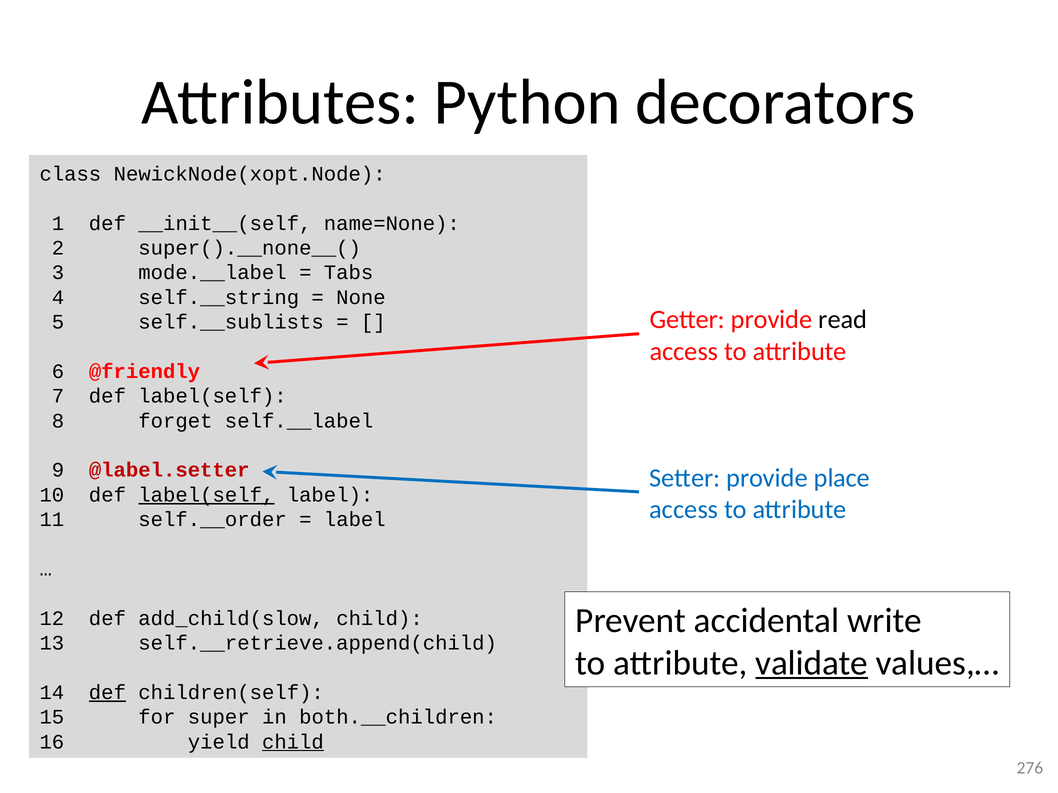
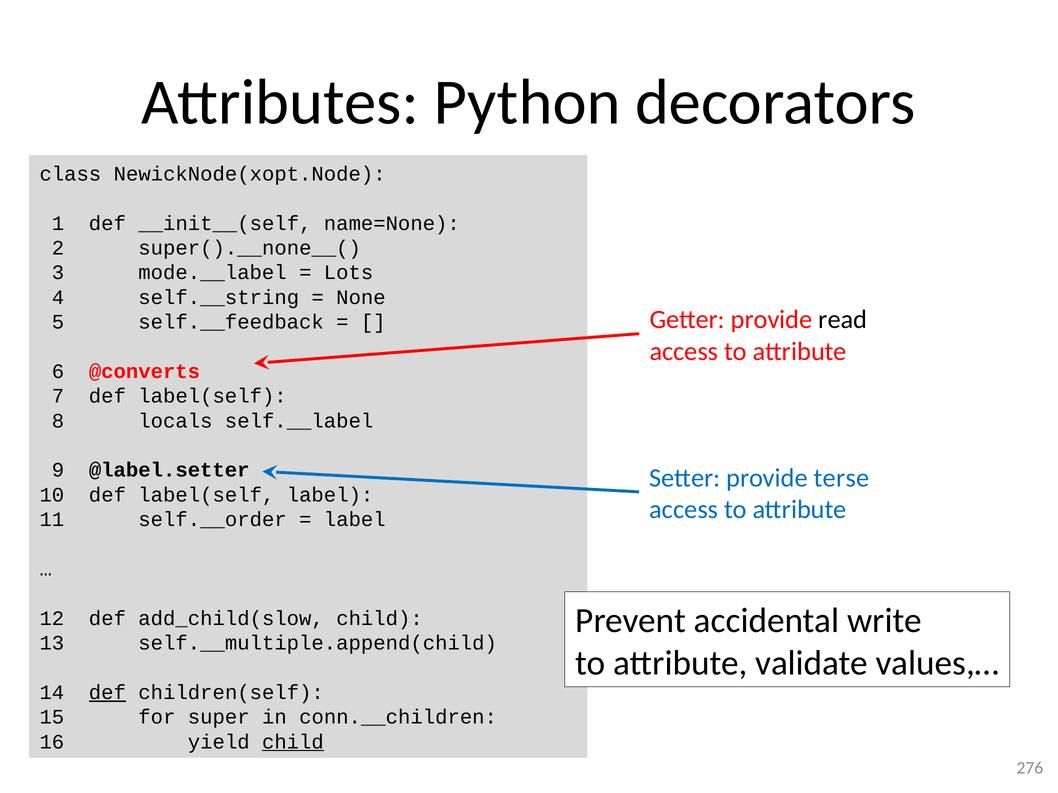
Tabs: Tabs -> Lots
self.__sublists: self.__sublists -> self.__feedback
@friendly: @friendly -> @converts
forget: forget -> locals
@label.setter colour: red -> black
place: place -> terse
label(self at (206, 495) underline: present -> none
self.__retrieve.append(child: self.__retrieve.append(child -> self.__multiple.append(child
validate underline: present -> none
both.__children: both.__children -> conn.__children
